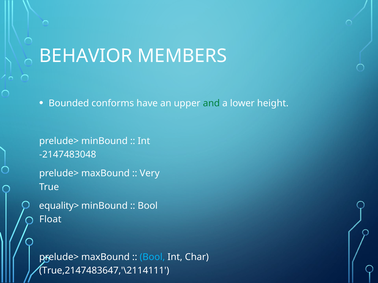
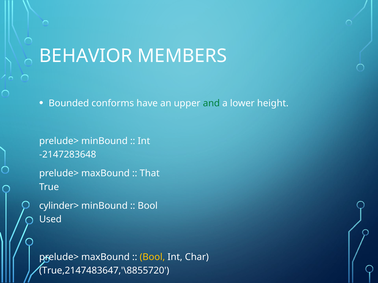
-2147483048: -2147483048 -> -2147283648
Very: Very -> That
equality>: equality> -> cylinder>
Float: Float -> Used
Bool at (152, 257) colour: light blue -> yellow
True,2147483647,'\2114111: True,2147483647,'\2114111 -> True,2147483647,'\8855720
